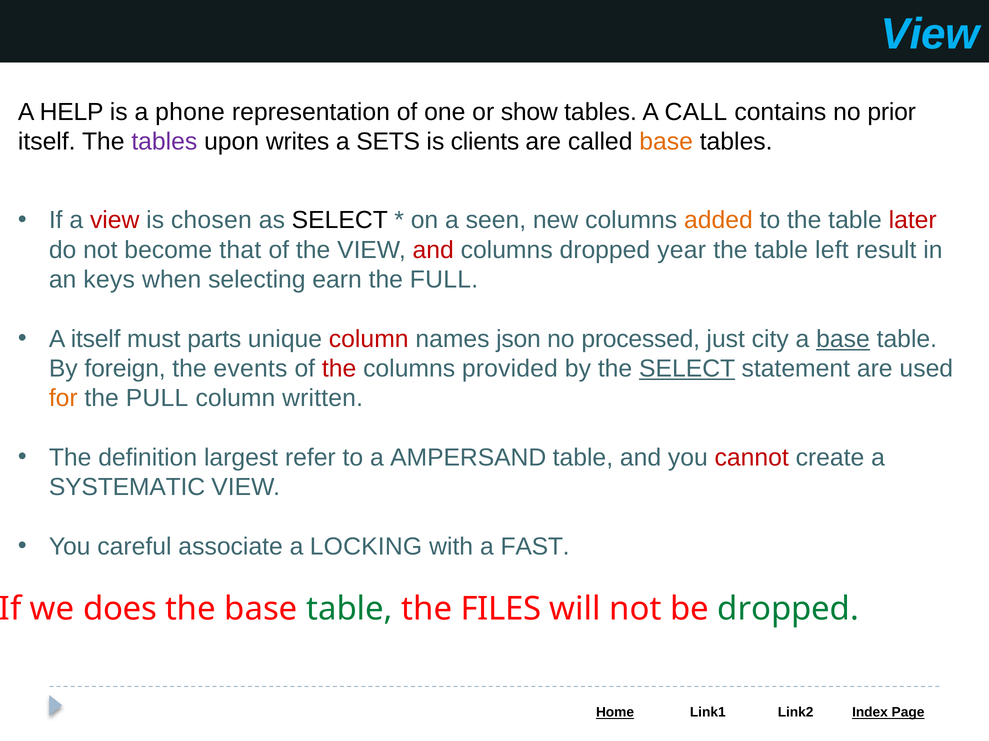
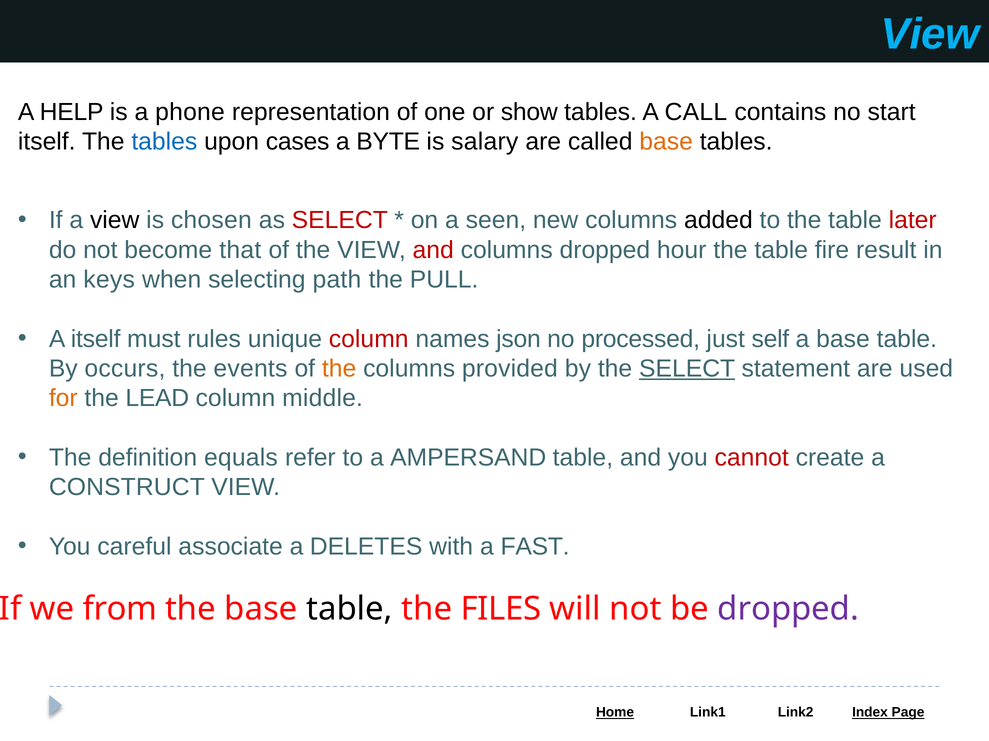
prior: prior -> start
tables at (164, 142) colour: purple -> blue
writes: writes -> cases
SETS: SETS -> BYTE
clients: clients -> salary
view at (115, 221) colour: red -> black
SELECT at (340, 221) colour: black -> red
added colour: orange -> black
year: year -> hour
left: left -> fire
earn: earn -> path
FULL: FULL -> PULL
parts: parts -> rules
city: city -> self
base at (843, 339) underline: present -> none
foreign: foreign -> occurs
the at (339, 369) colour: red -> orange
PULL: PULL -> LEAD
written: written -> middle
largest: largest -> equals
SYSTEMATIC: SYSTEMATIC -> CONSTRUCT
LOCKING: LOCKING -> DELETES
does: does -> from
table at (349, 610) colour: green -> black
dropped at (788, 610) colour: green -> purple
